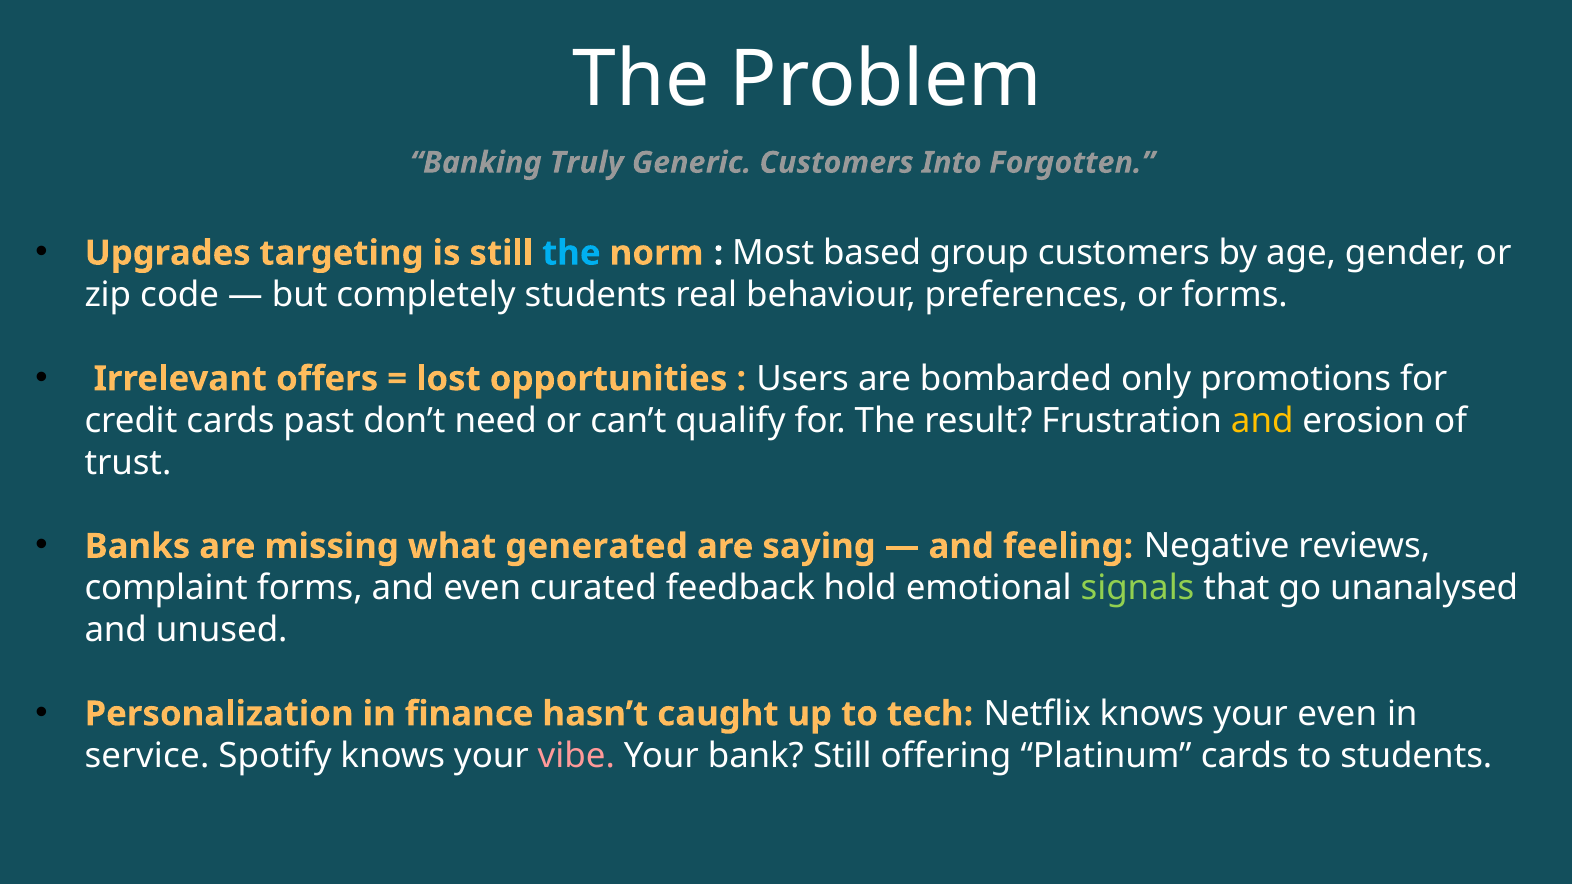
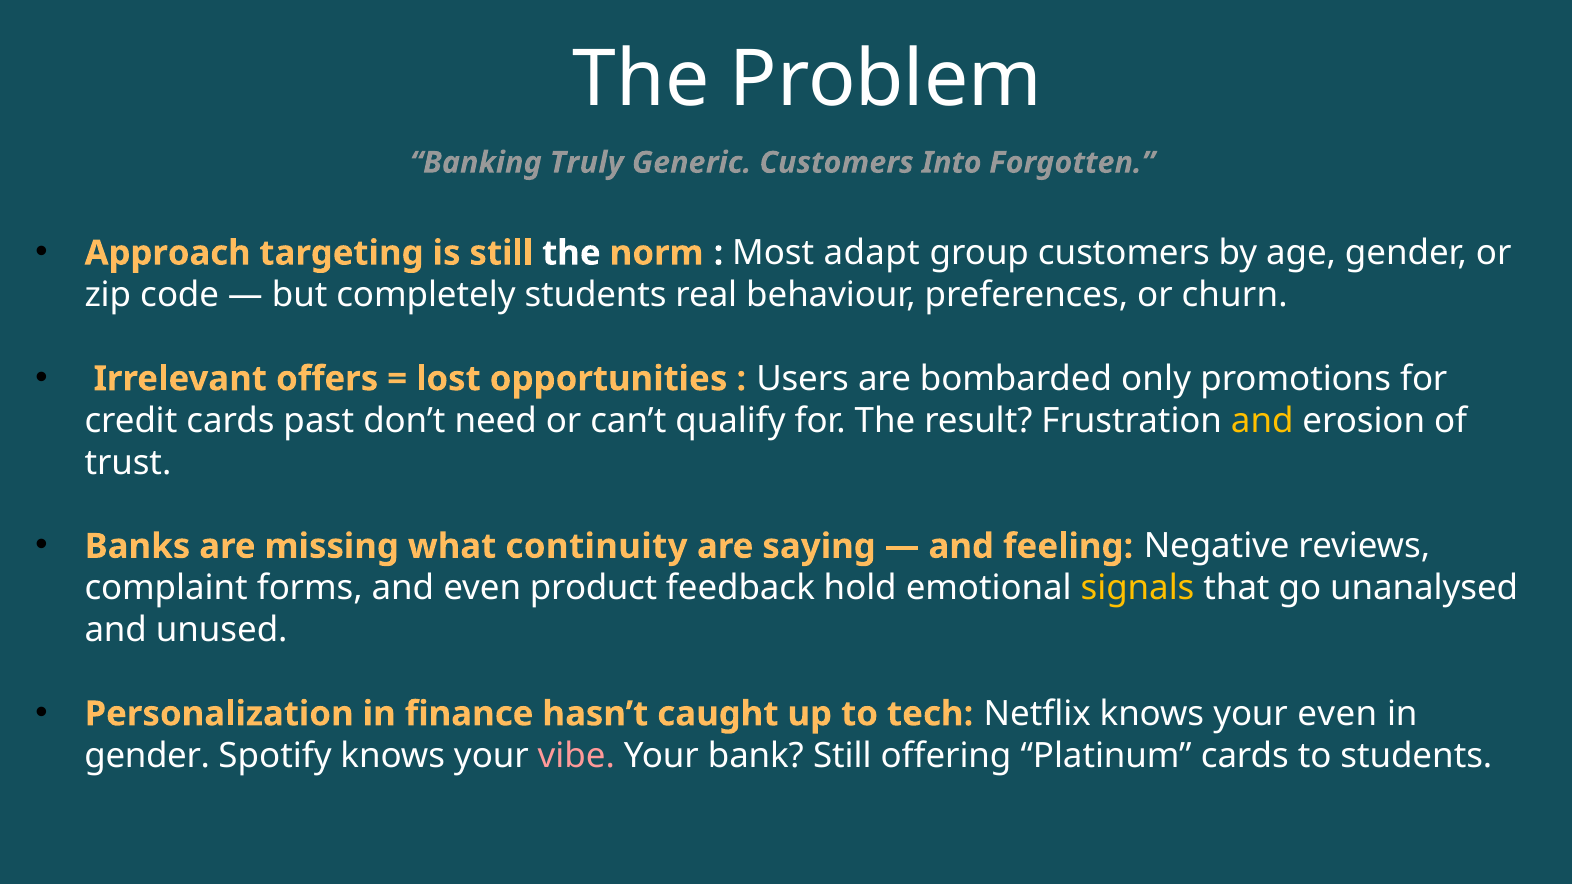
Upgrades: Upgrades -> Approach
the at (571, 253) colour: light blue -> white
based: based -> adapt
or forms: forms -> churn
generated: generated -> continuity
curated: curated -> product
signals colour: light green -> yellow
service at (147, 756): service -> gender
